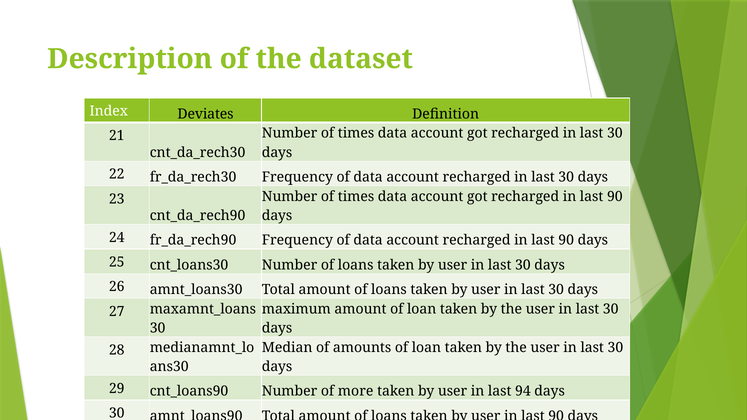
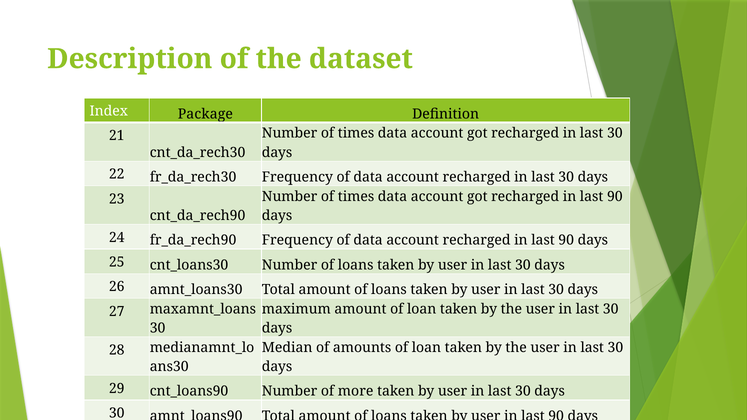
Deviates: Deviates -> Package
94 at (523, 392): 94 -> 30
